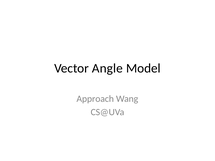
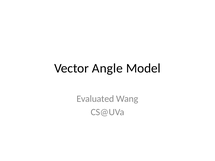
Approach: Approach -> Evaluated
